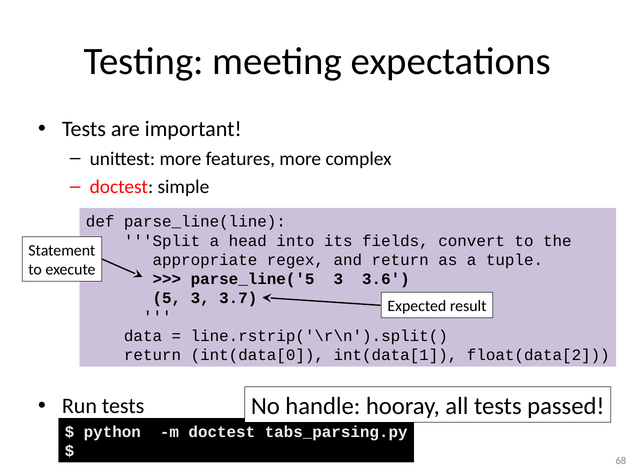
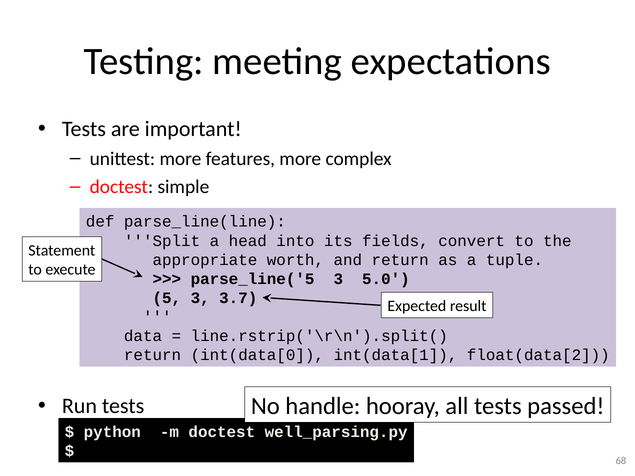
regex: regex -> worth
3.6: 3.6 -> 5.0
tabs_parsing.py: tabs_parsing.py -> well_parsing.py
